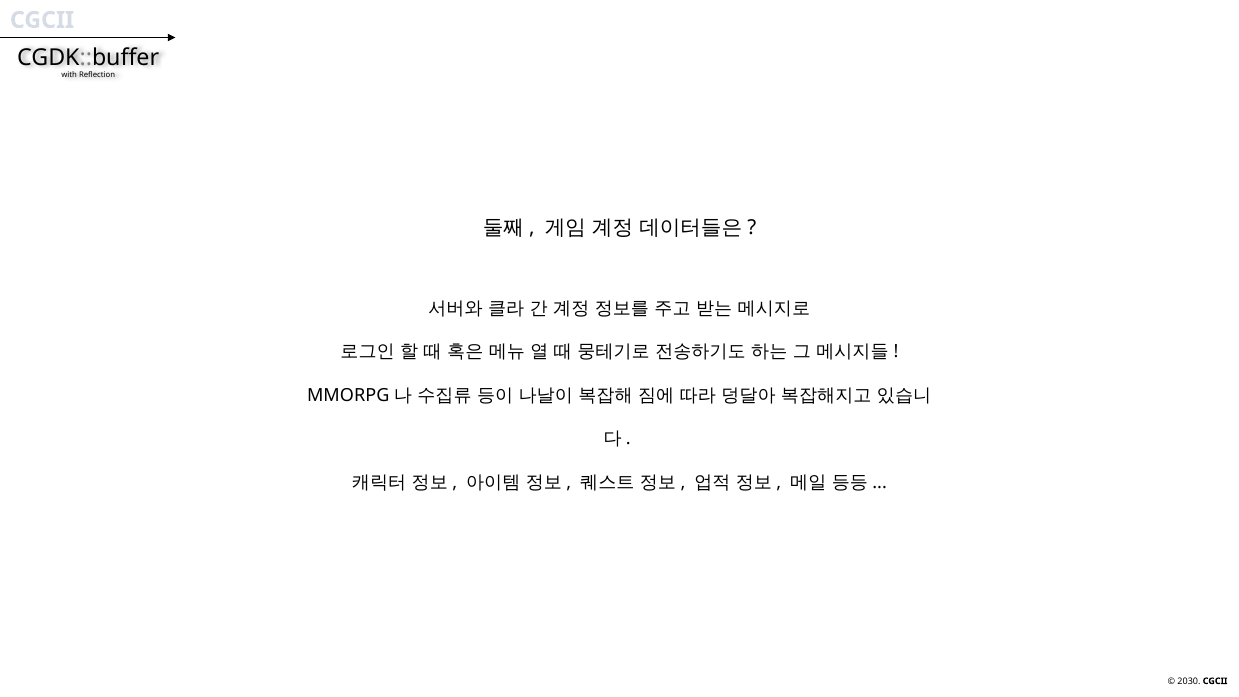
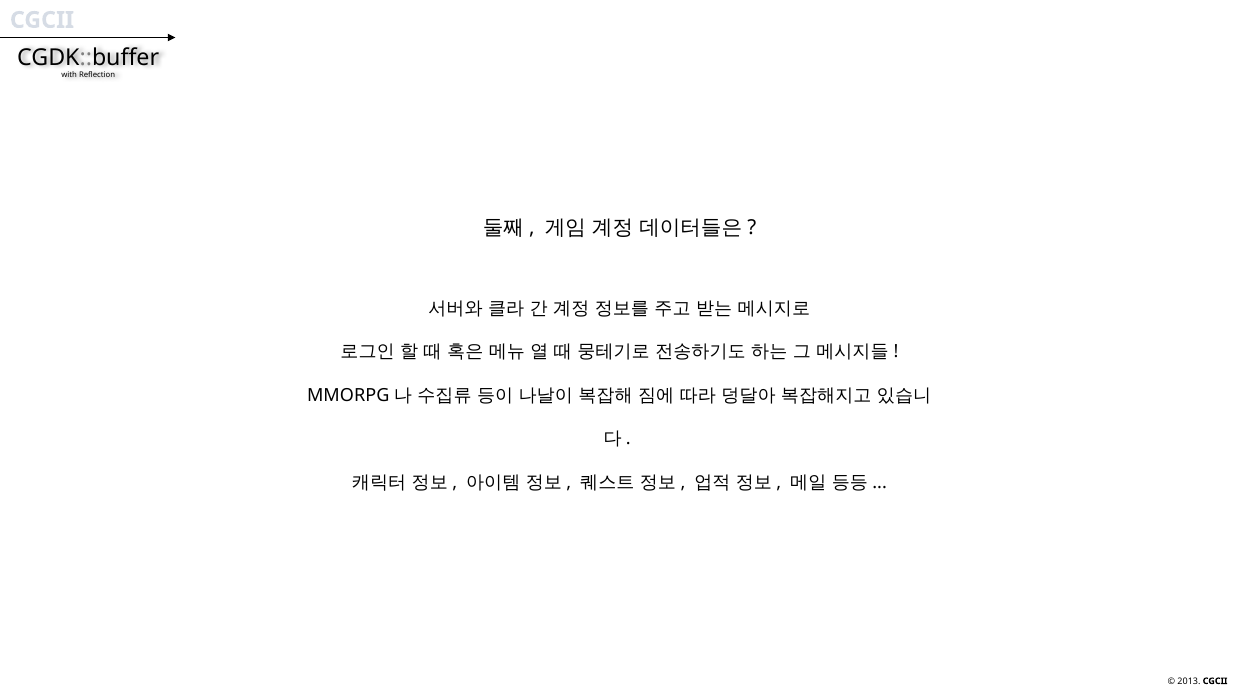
2030: 2030 -> 2013
